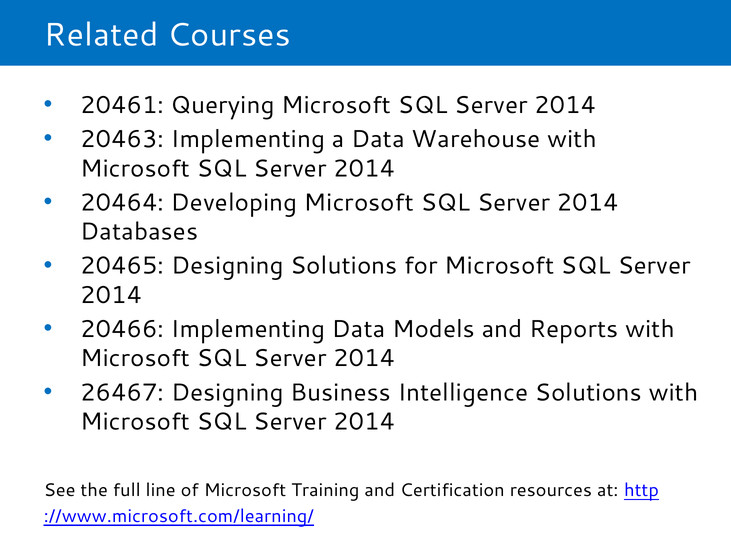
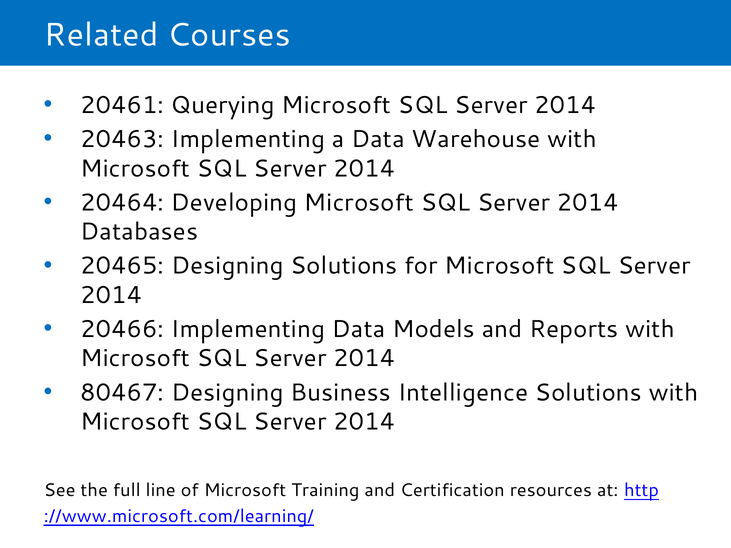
26467: 26467 -> 80467
